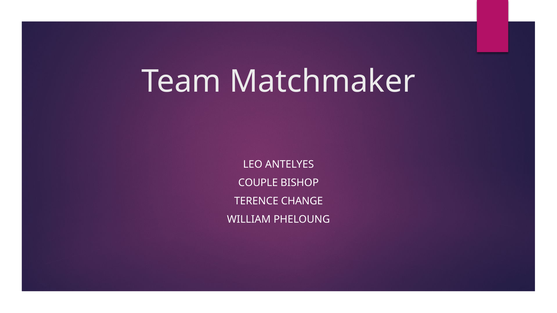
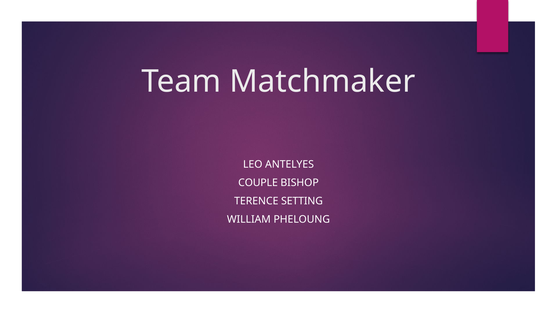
CHANGE: CHANGE -> SETTING
